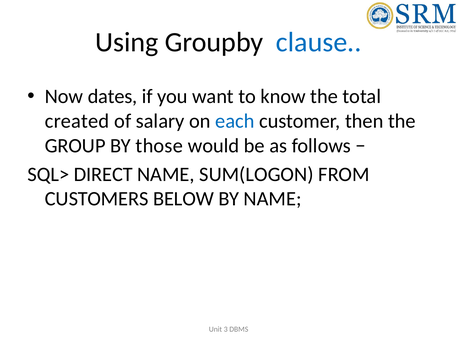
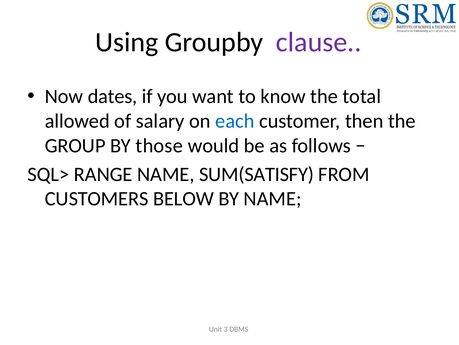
clause colour: blue -> purple
created: created -> allowed
DIRECT: DIRECT -> RANGE
SUM(LOGON: SUM(LOGON -> SUM(SATISFY
